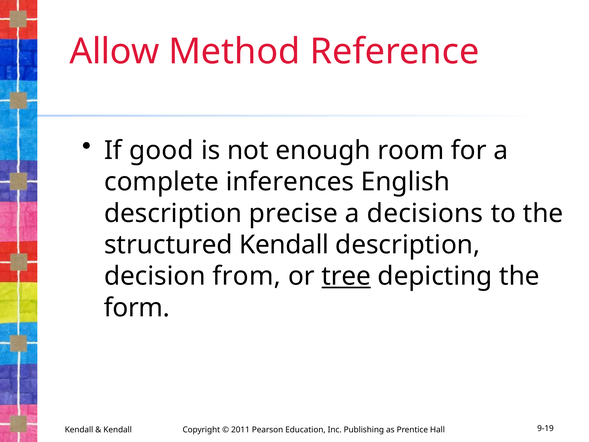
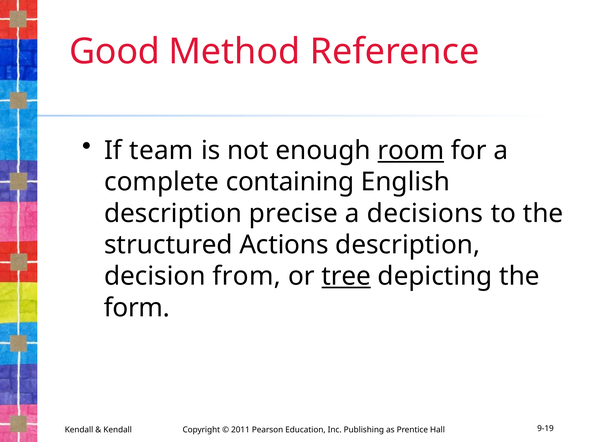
Allow: Allow -> Good
good: good -> team
room underline: none -> present
inferences: inferences -> containing
structured Kendall: Kendall -> Actions
